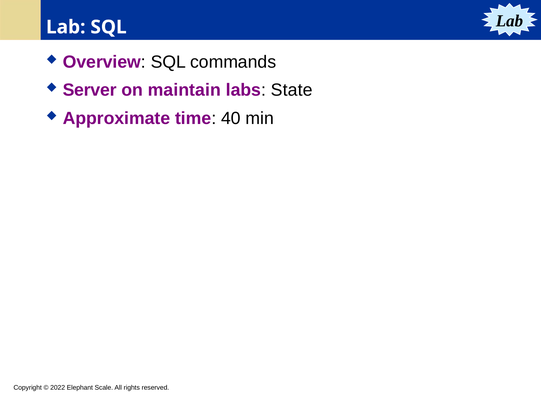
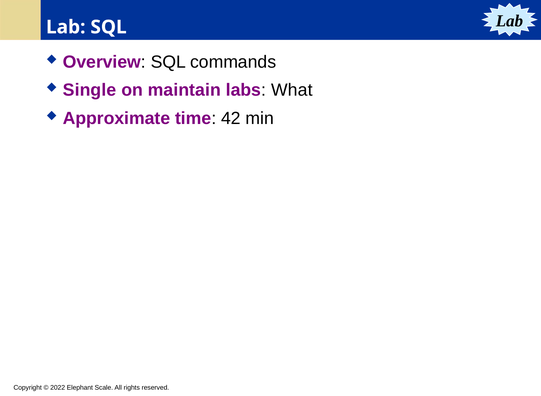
Server: Server -> Single
State: State -> What
40: 40 -> 42
